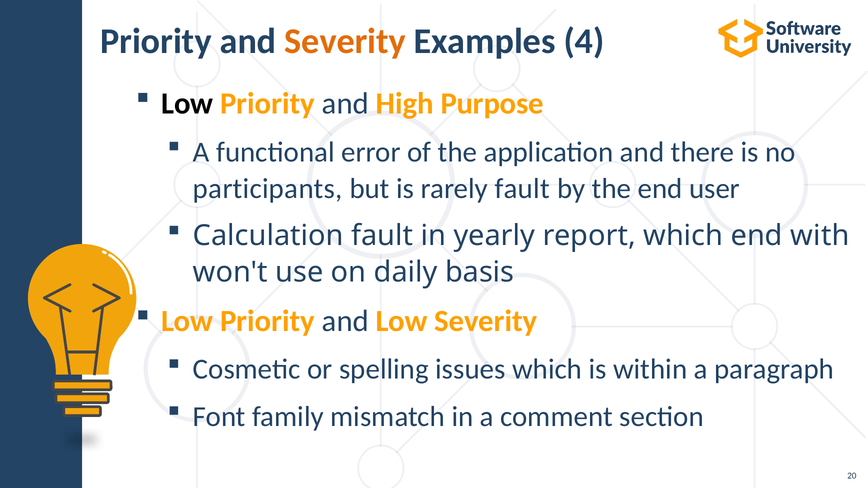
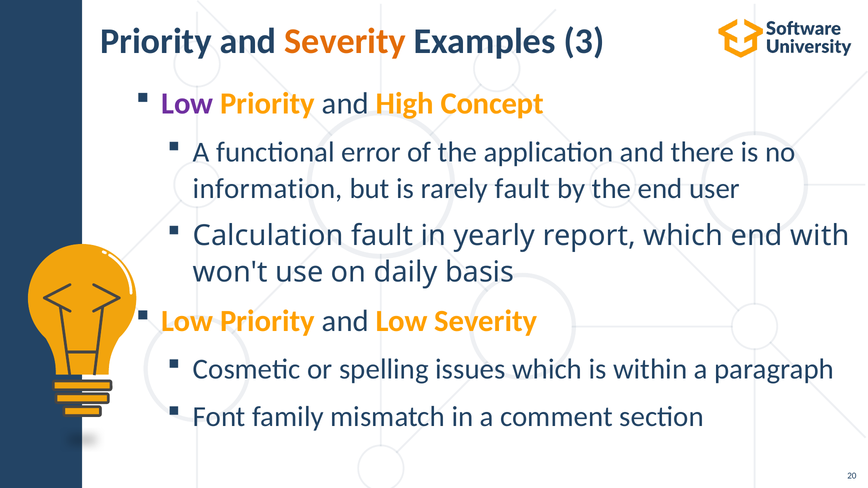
4: 4 -> 3
Low at (187, 104) colour: black -> purple
Purpose: Purpose -> Concept
participants: participants -> information
